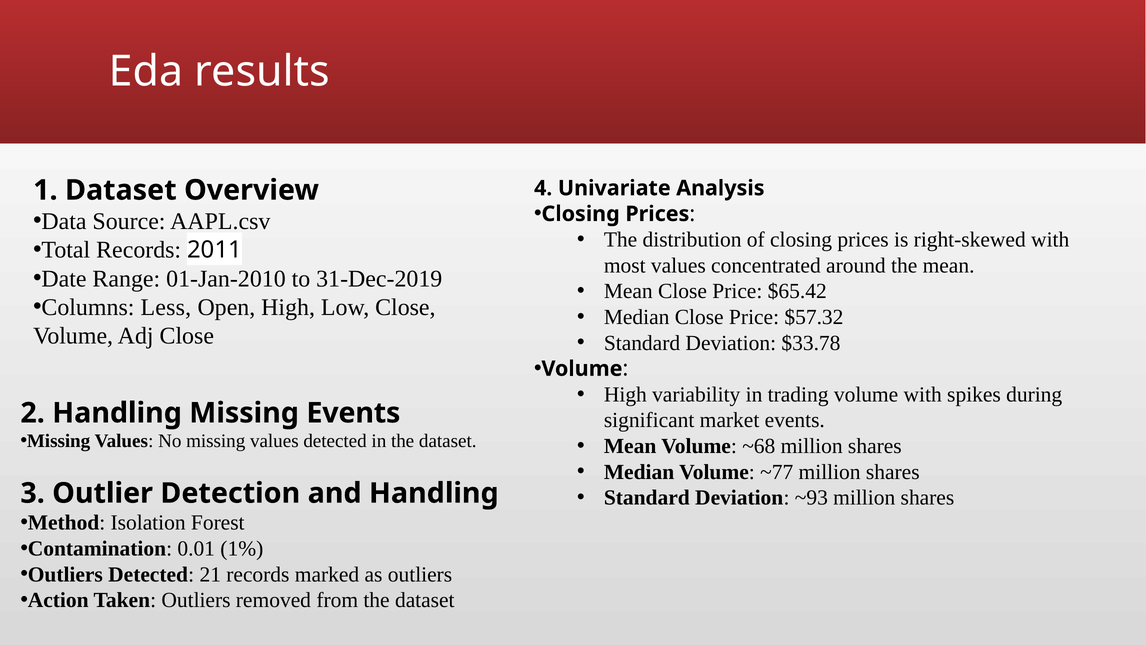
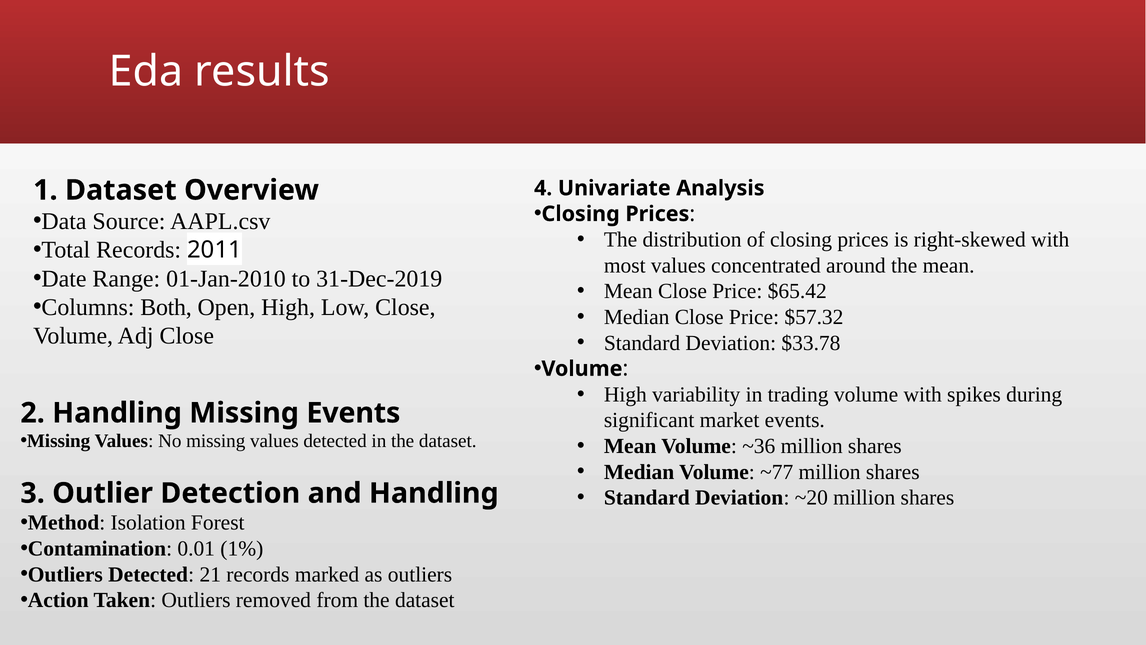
Less: Less -> Both
~68: ~68 -> ~36
~93: ~93 -> ~20
